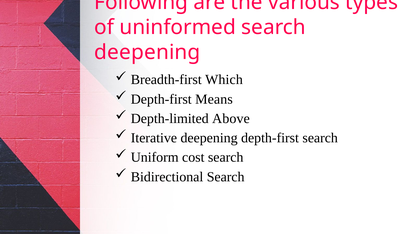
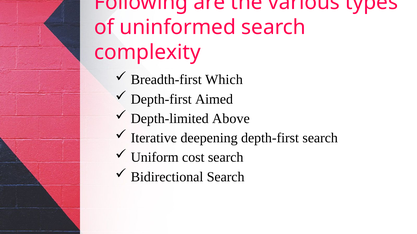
deepening at (147, 52): deepening -> complexity
Means: Means -> Aimed
